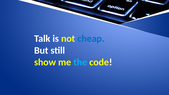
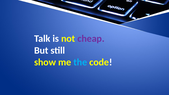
cheap colour: blue -> purple
